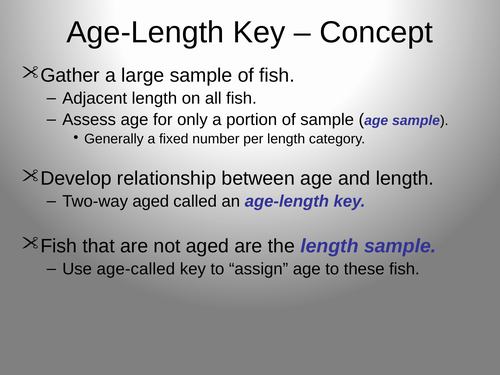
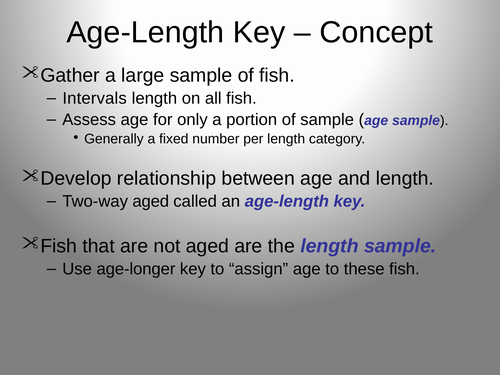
Adjacent: Adjacent -> Intervals
age-called: age-called -> age-longer
